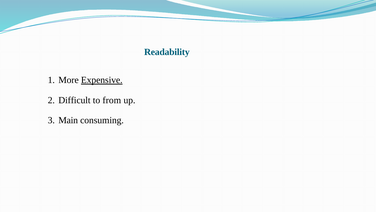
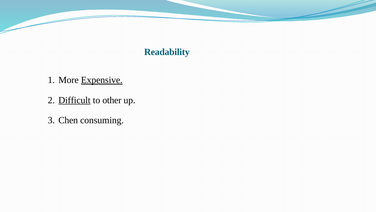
Difficult underline: none -> present
from: from -> other
Main: Main -> Chen
